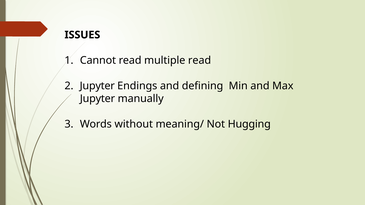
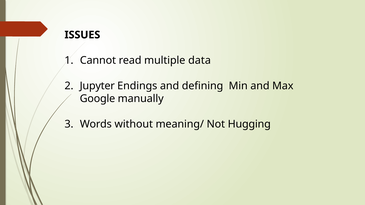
multiple read: read -> data
Jupyter at (97, 99): Jupyter -> Google
